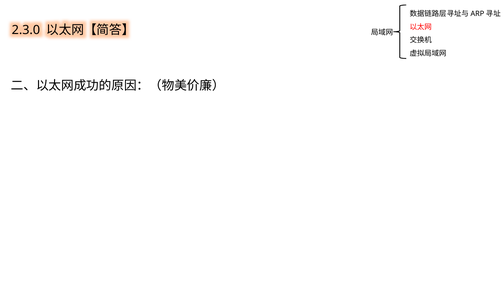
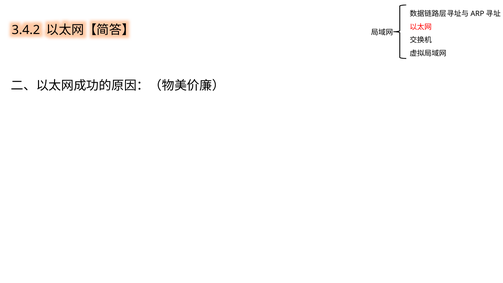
2.3.0: 2.3.0 -> 3.4.2
